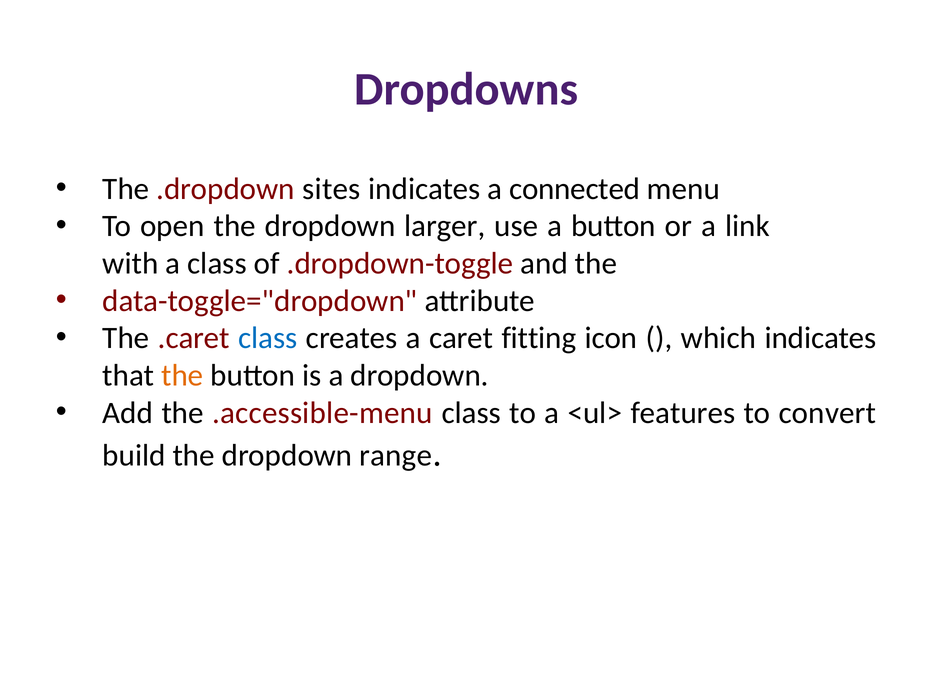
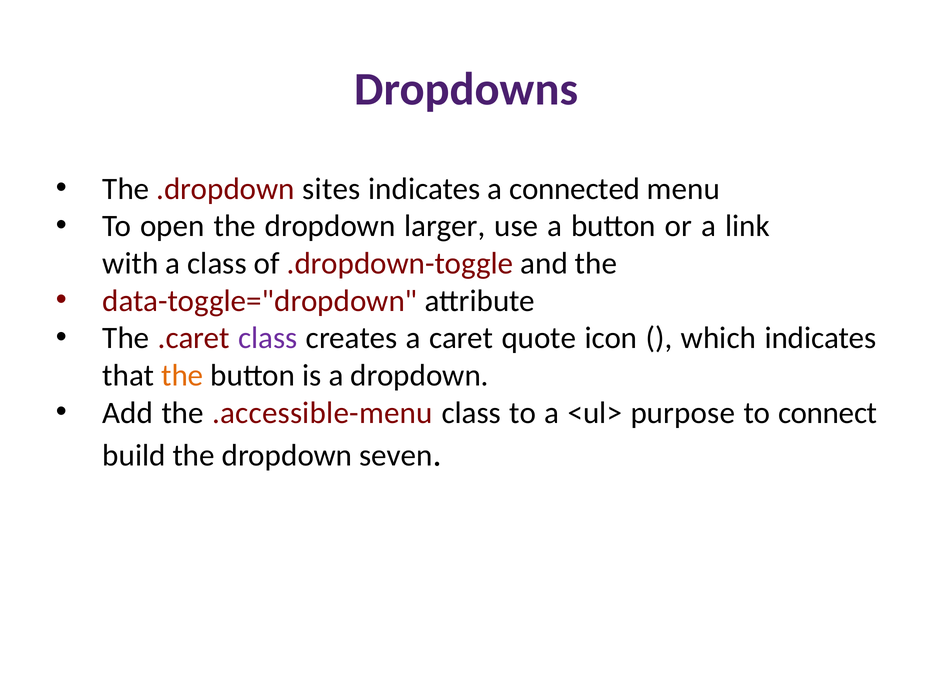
class at (268, 338) colour: blue -> purple
fitting: fitting -> quote
features: features -> purpose
convert: convert -> connect
range: range -> seven
